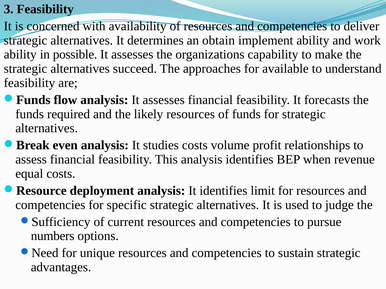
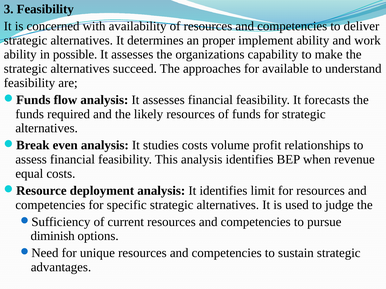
obtain: obtain -> proper
numbers: numbers -> diminish
